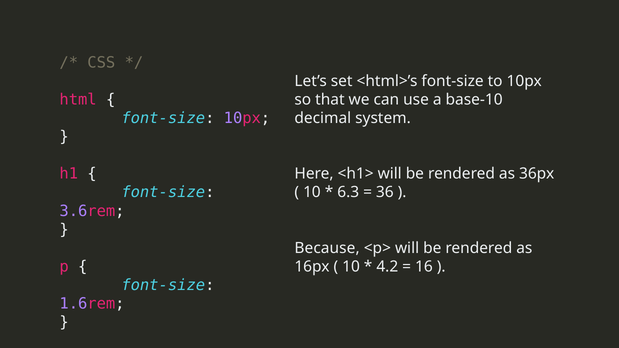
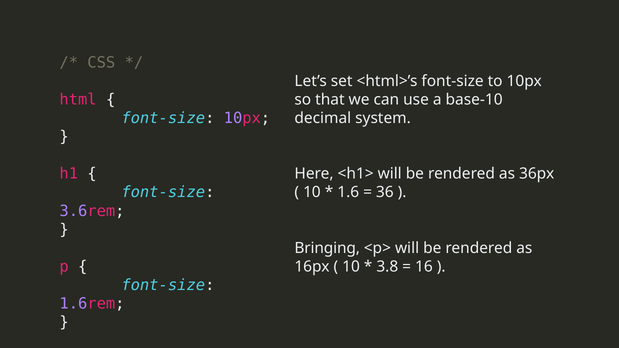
6.3: 6.3 -> 1.6
Because: Because -> Bringing
4.2: 4.2 -> 3.8
